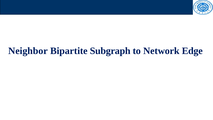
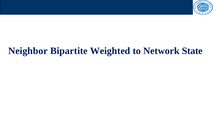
Subgraph: Subgraph -> Weighted
Edge: Edge -> State
